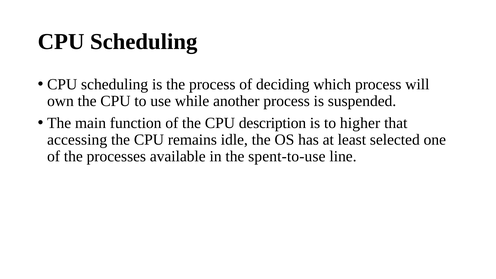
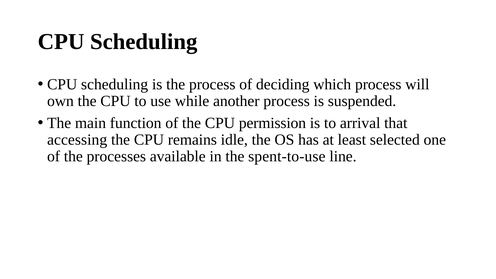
description: description -> permission
higher: higher -> arrival
